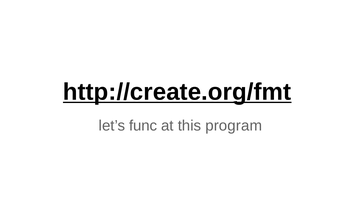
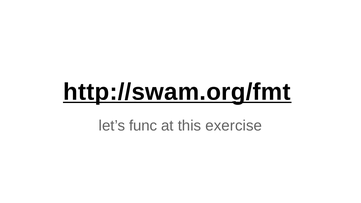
http://create.org/fmt: http://create.org/fmt -> http://swam.org/fmt
program: program -> exercise
